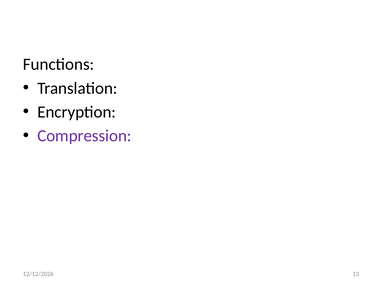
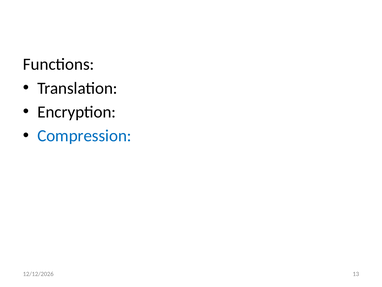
Compression colour: purple -> blue
